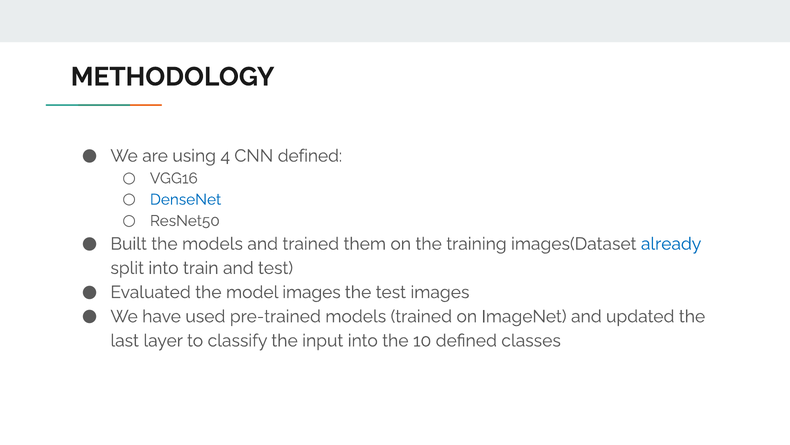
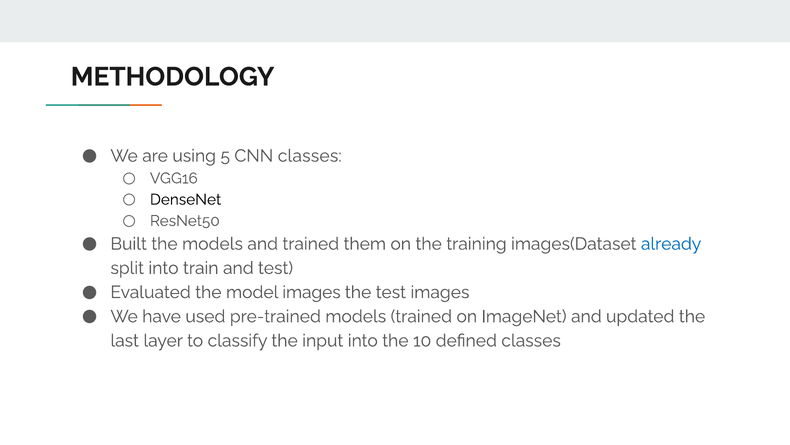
4: 4 -> 5
CNN defined: defined -> classes
DenseNet colour: blue -> black
